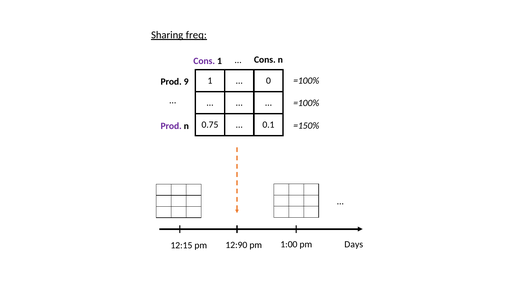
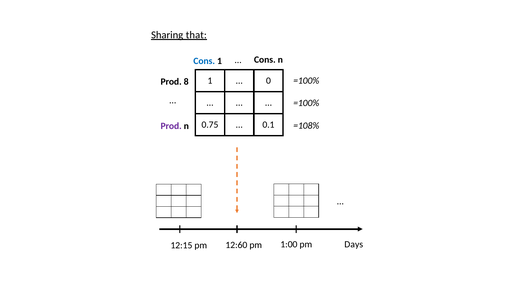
freq: freq -> that
Cons at (204, 61) colour: purple -> blue
9: 9 -> 8
=150%: =150% -> =108%
12:90: 12:90 -> 12:60
